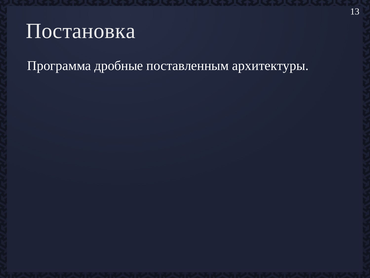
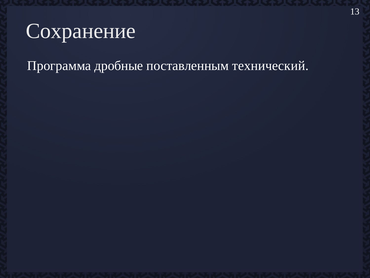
Постановка: Постановка -> Сохранение
архитектуры: архитектуры -> технический
